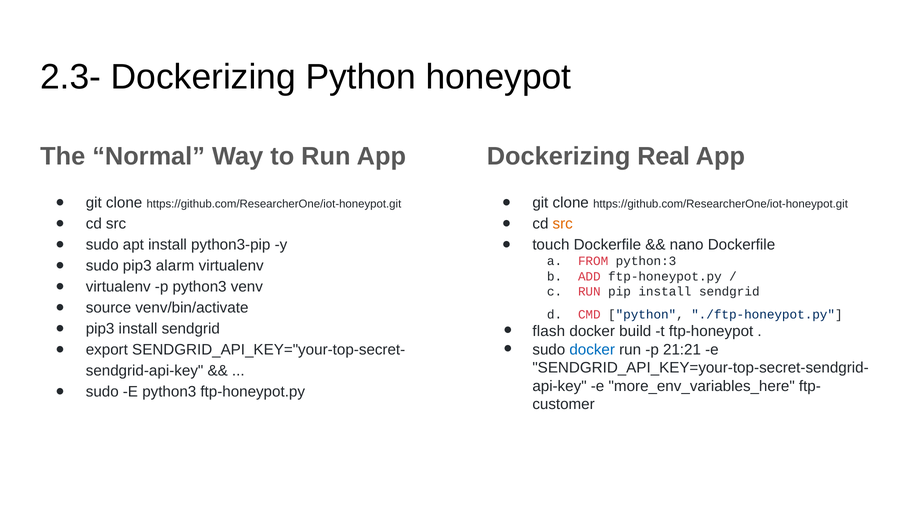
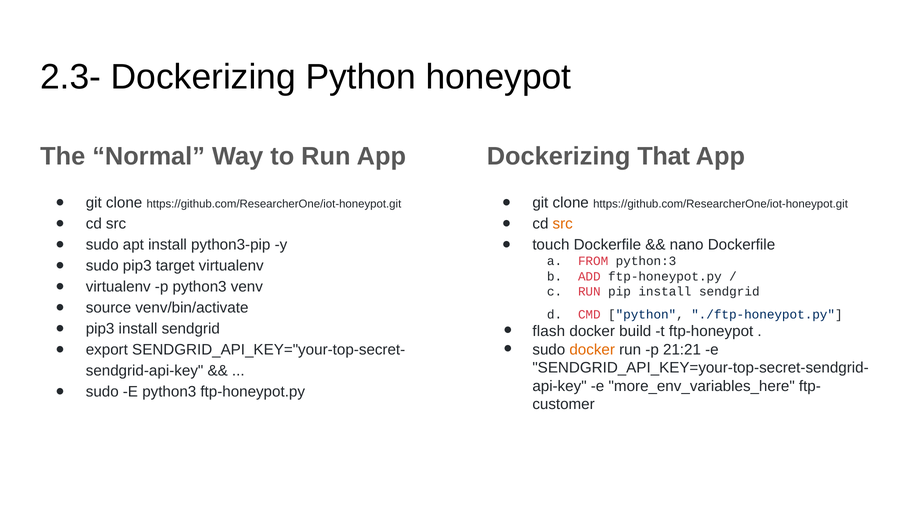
Real: Real -> That
alarm: alarm -> target
docker at (592, 350) colour: blue -> orange
